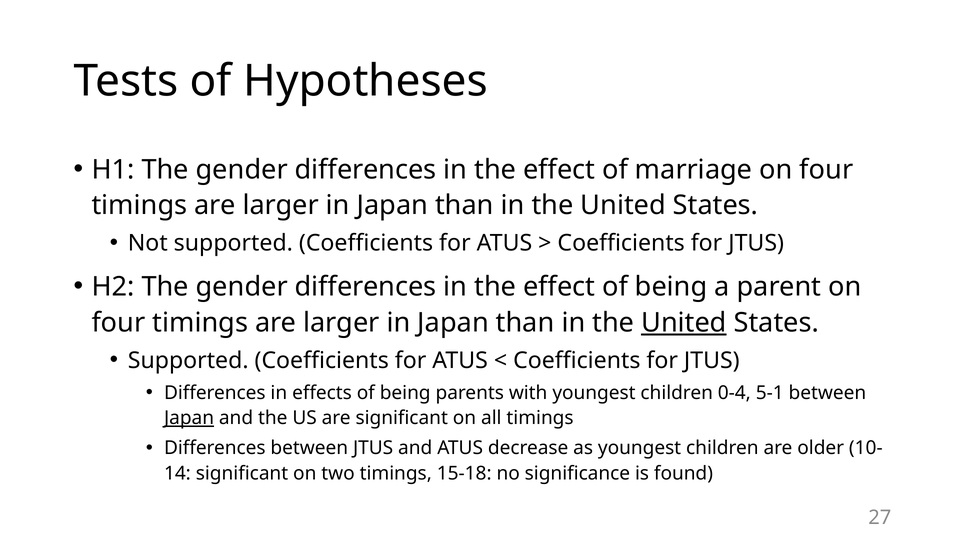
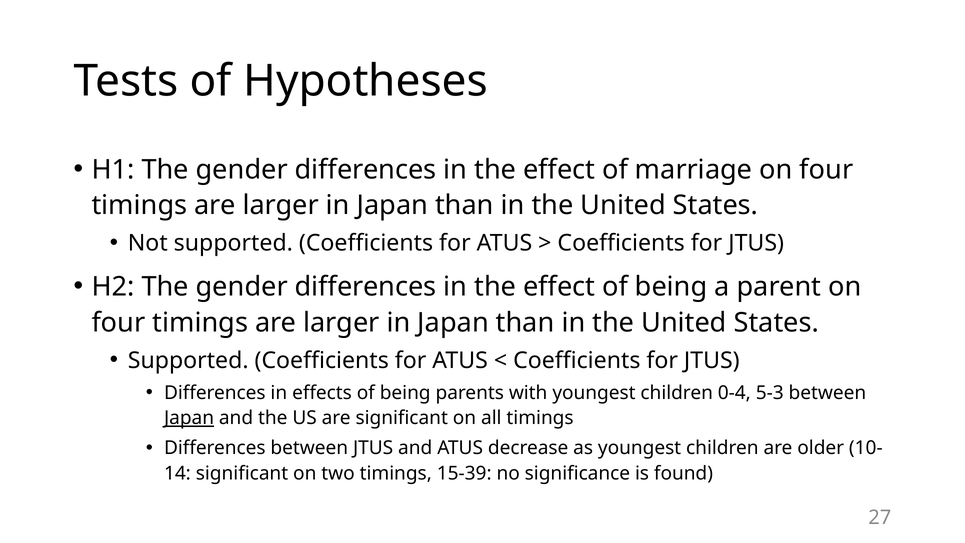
United at (684, 323) underline: present -> none
5-1: 5-1 -> 5-3
15-18: 15-18 -> 15-39
